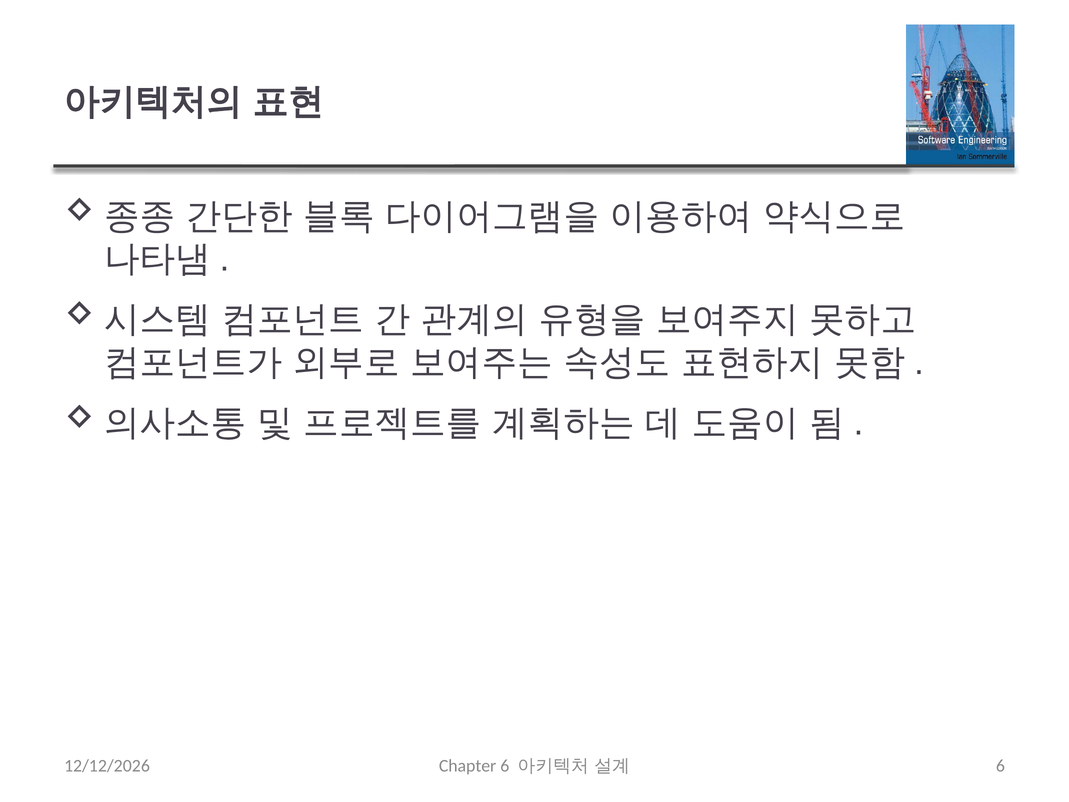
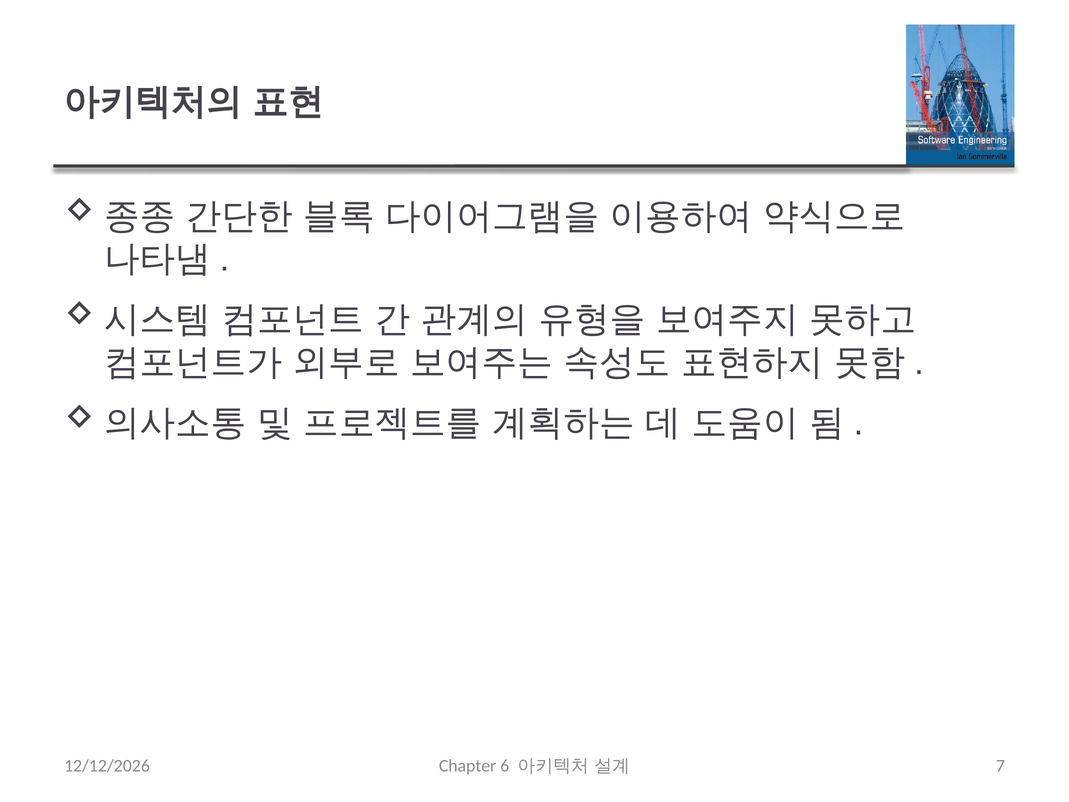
6 at (1000, 765): 6 -> 7
